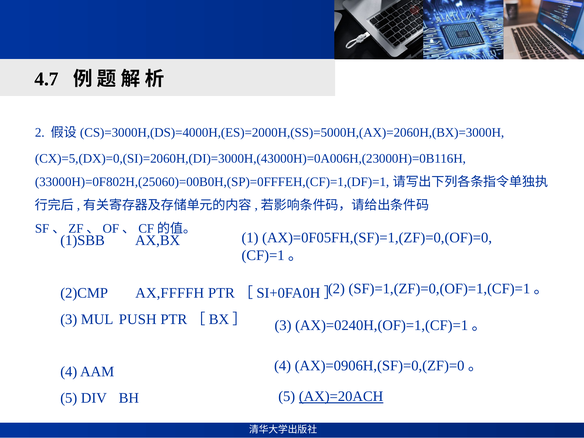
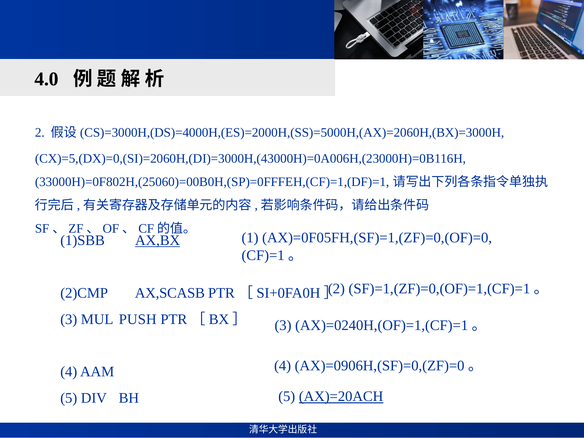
4.7: 4.7 -> 4.0
AX,BX underline: none -> present
AX,FFFFH: AX,FFFFH -> AX,SCASB
